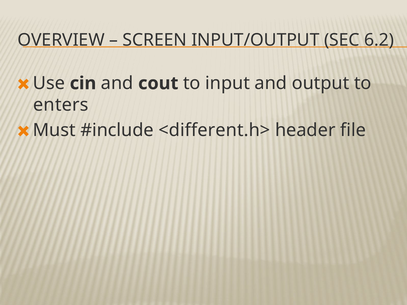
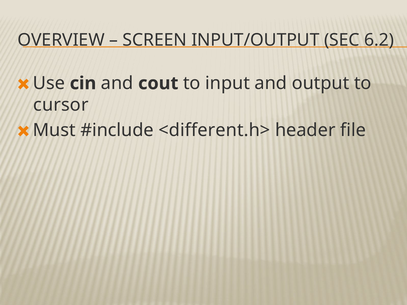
enters: enters -> cursor
